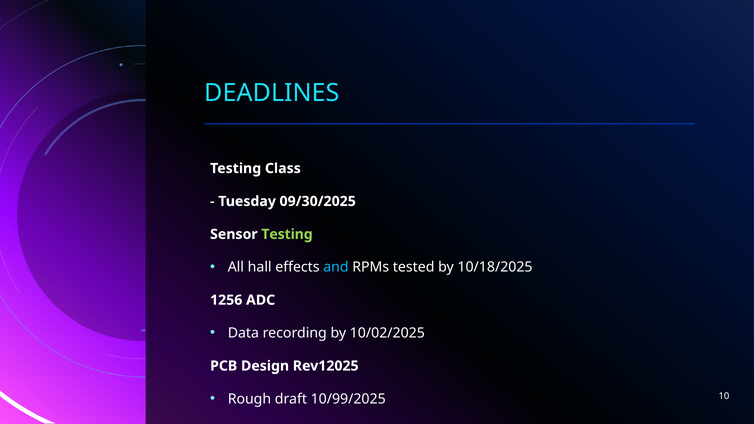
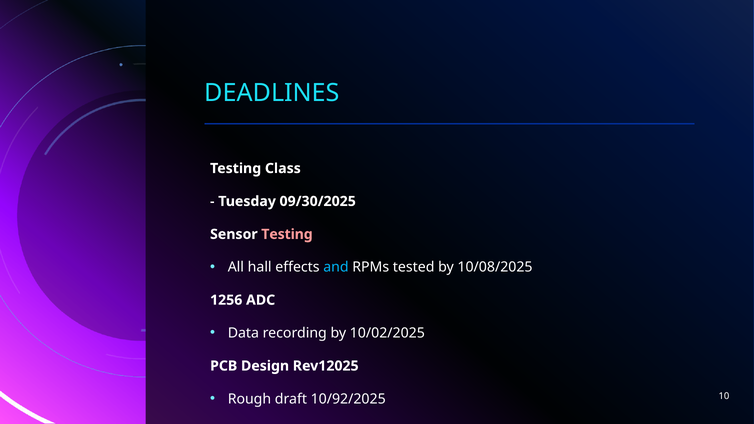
Testing at (287, 234) colour: light green -> pink
10/18/2025: 10/18/2025 -> 10/08/2025
10/99/2025: 10/99/2025 -> 10/92/2025
